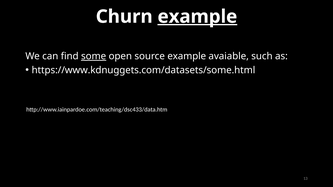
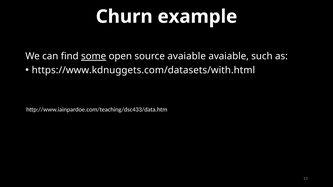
example at (197, 17) underline: present -> none
source example: example -> avaiable
https://www.kdnuggets.com/datasets/some.html: https://www.kdnuggets.com/datasets/some.html -> https://www.kdnuggets.com/datasets/with.html
